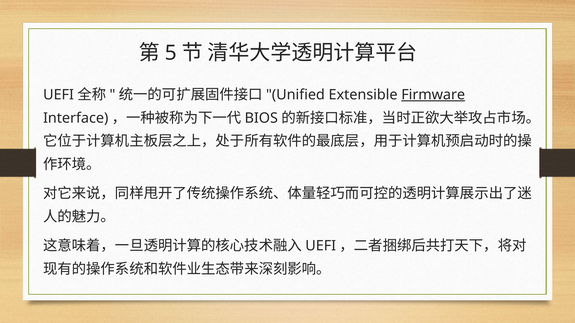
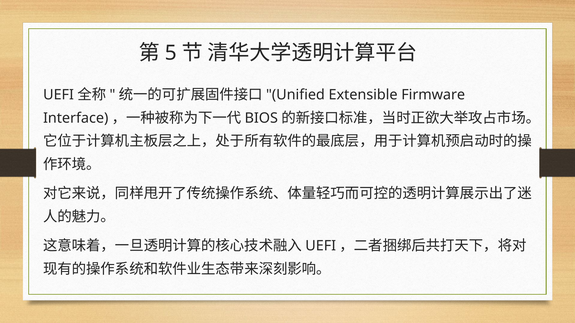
Firmware underline: present -> none
